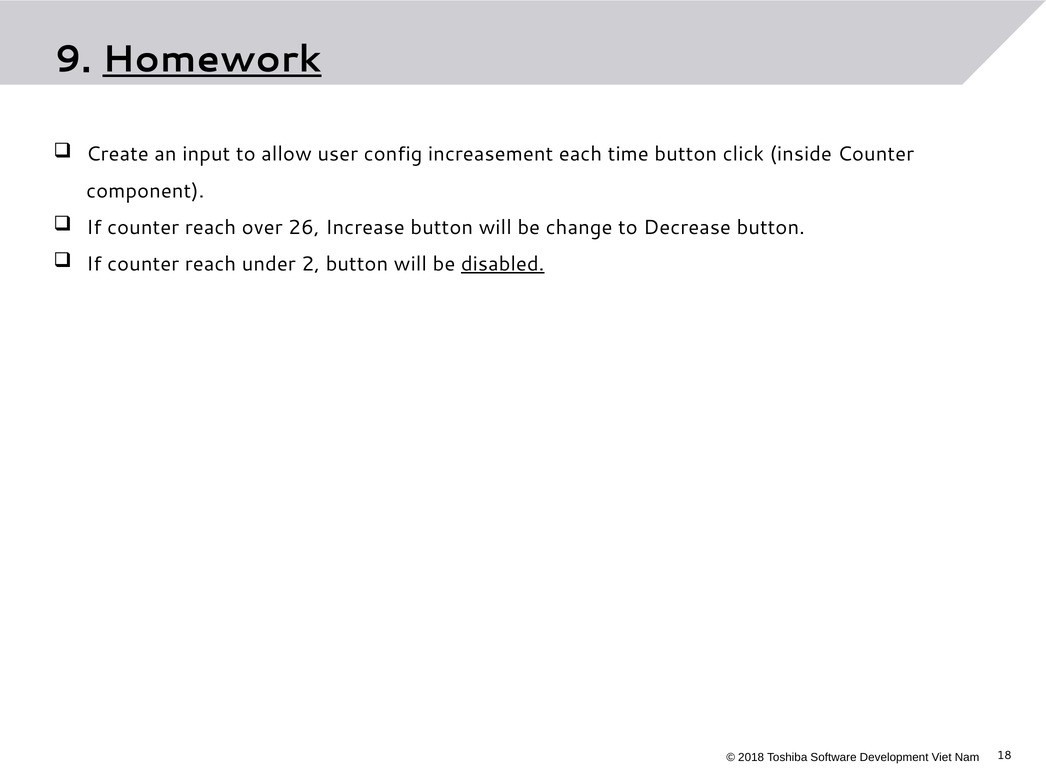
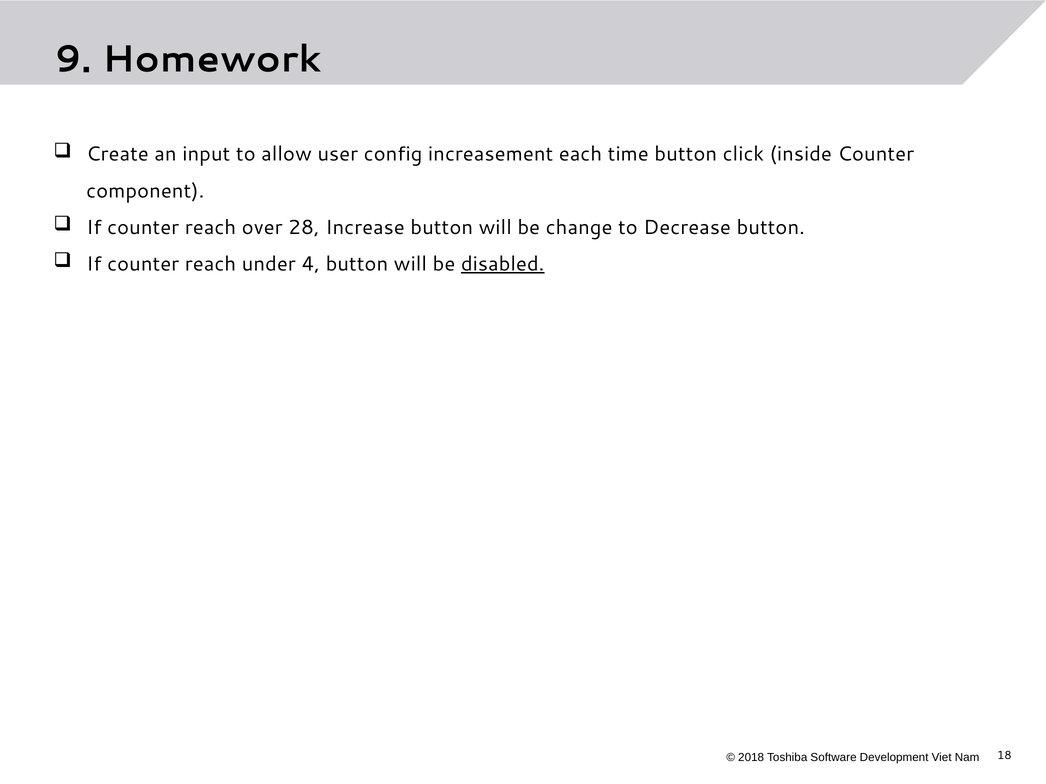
Homework underline: present -> none
26: 26 -> 28
2: 2 -> 4
